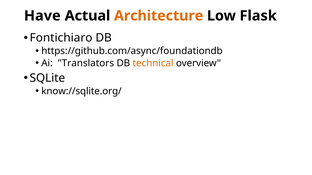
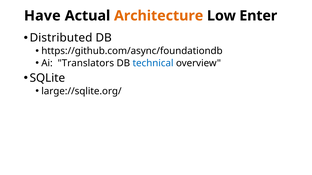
Flask: Flask -> Enter
Fontichiaro: Fontichiaro -> Distributed
technical colour: orange -> blue
know://sqlite.org/: know://sqlite.org/ -> large://sqlite.org/
